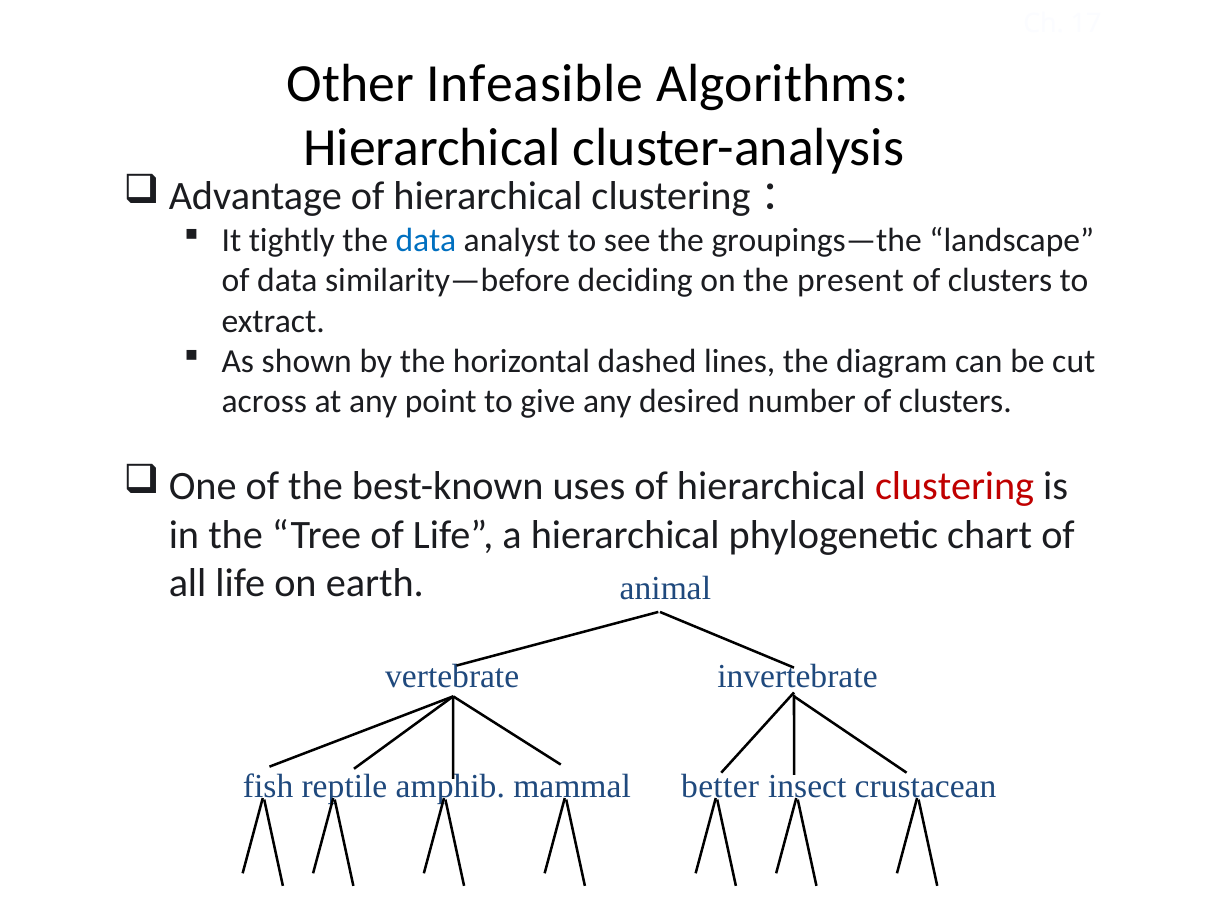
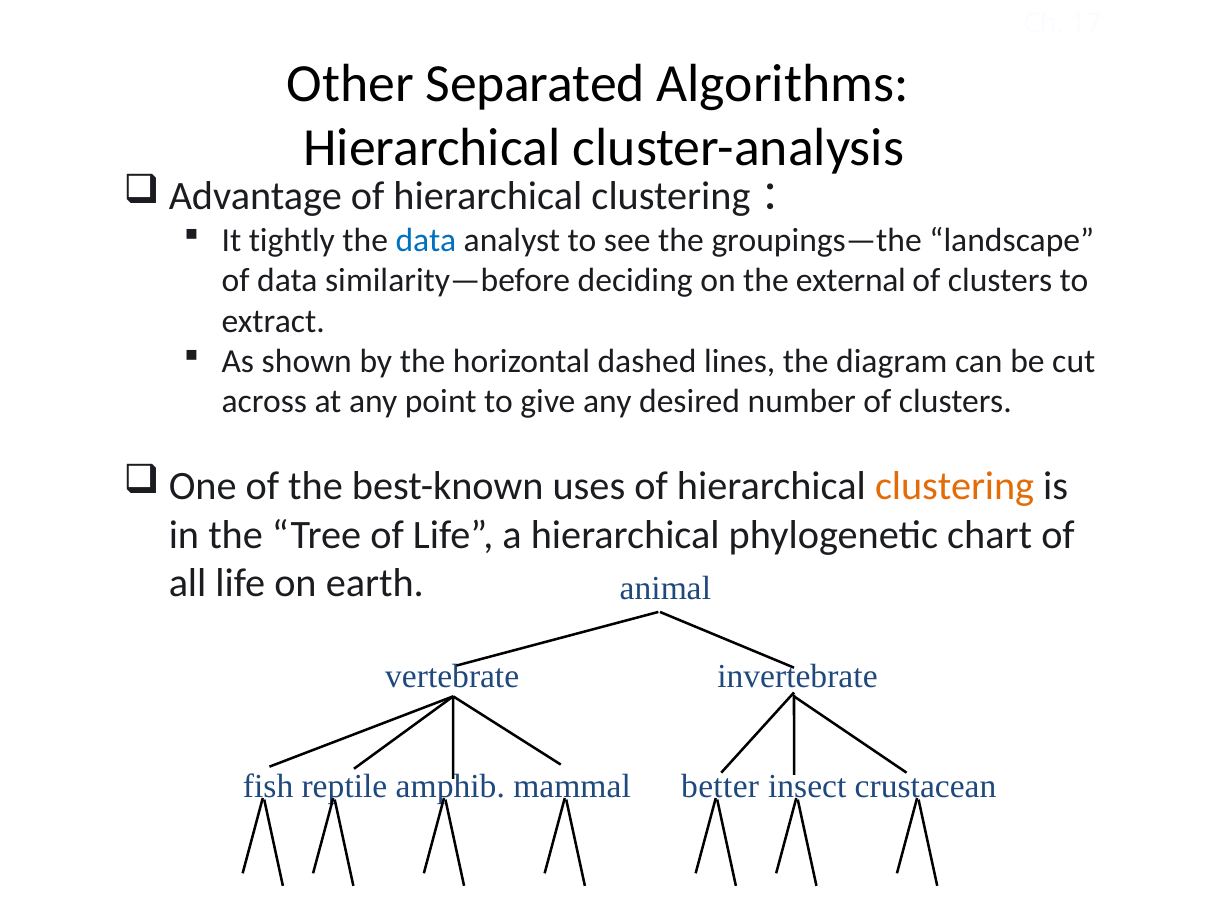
Infeasible: Infeasible -> Separated
present: present -> external
clustering colour: red -> orange
